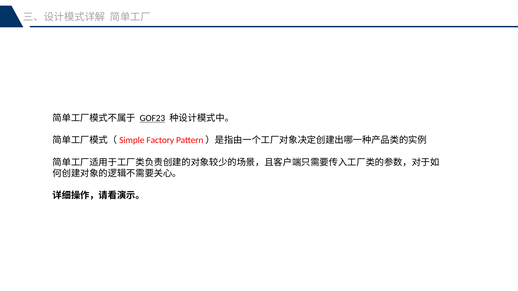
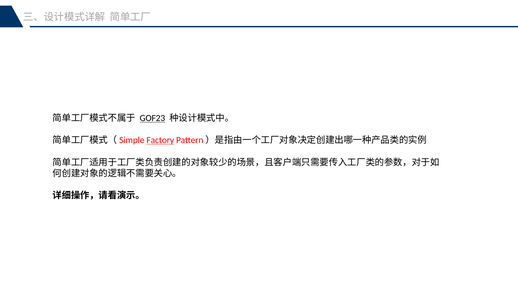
Factory underline: none -> present
